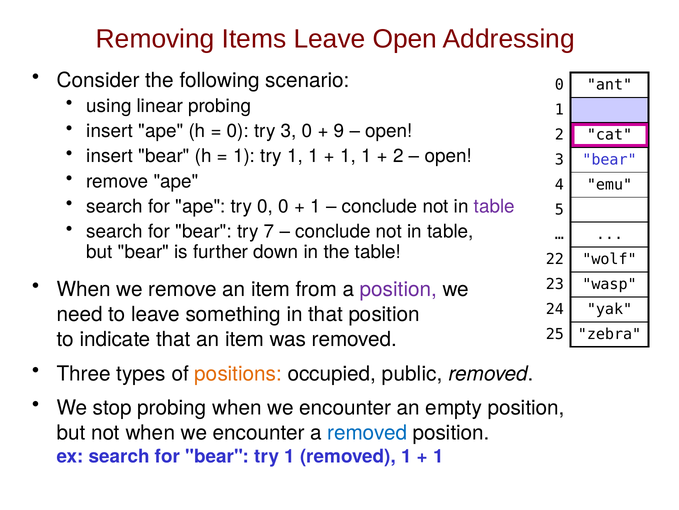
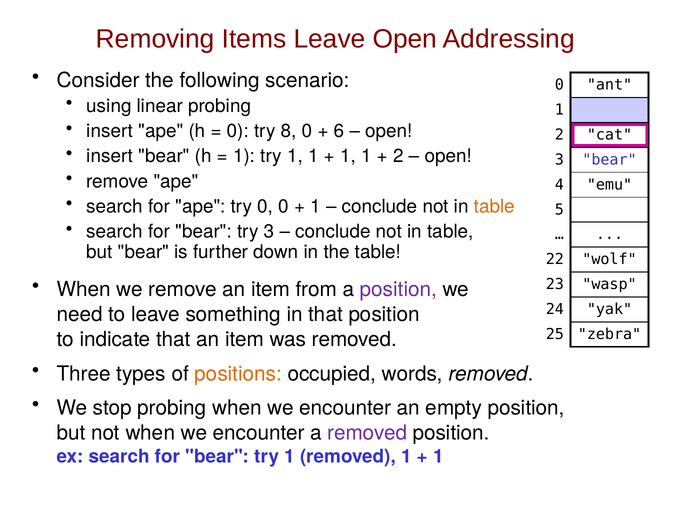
try 3: 3 -> 8
9: 9 -> 6
table at (494, 206) colour: purple -> orange
try 7: 7 -> 3
public: public -> words
removed at (367, 432) colour: blue -> purple
